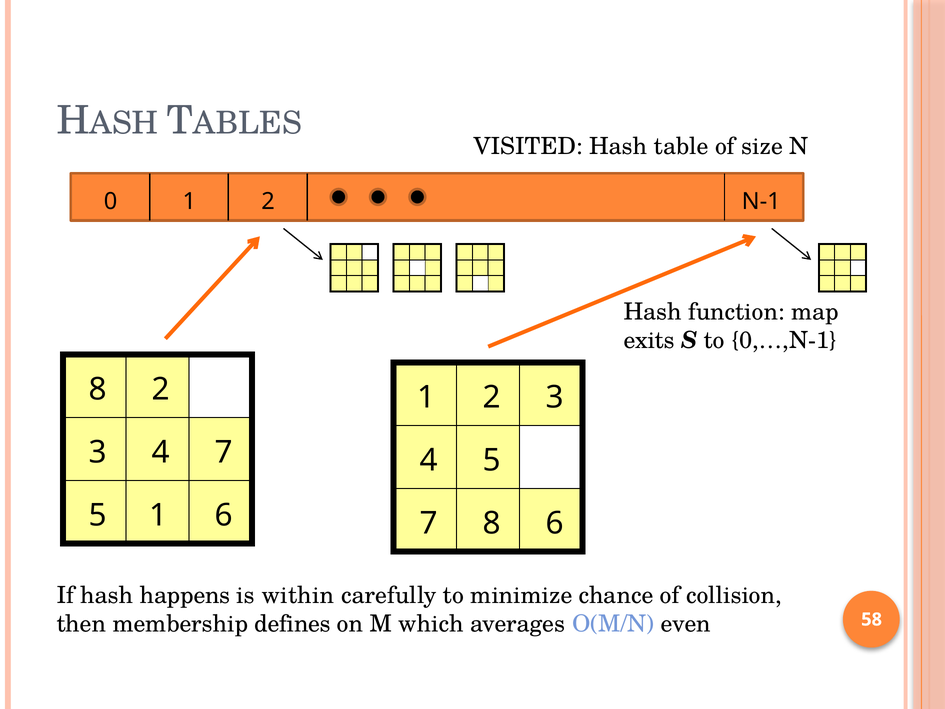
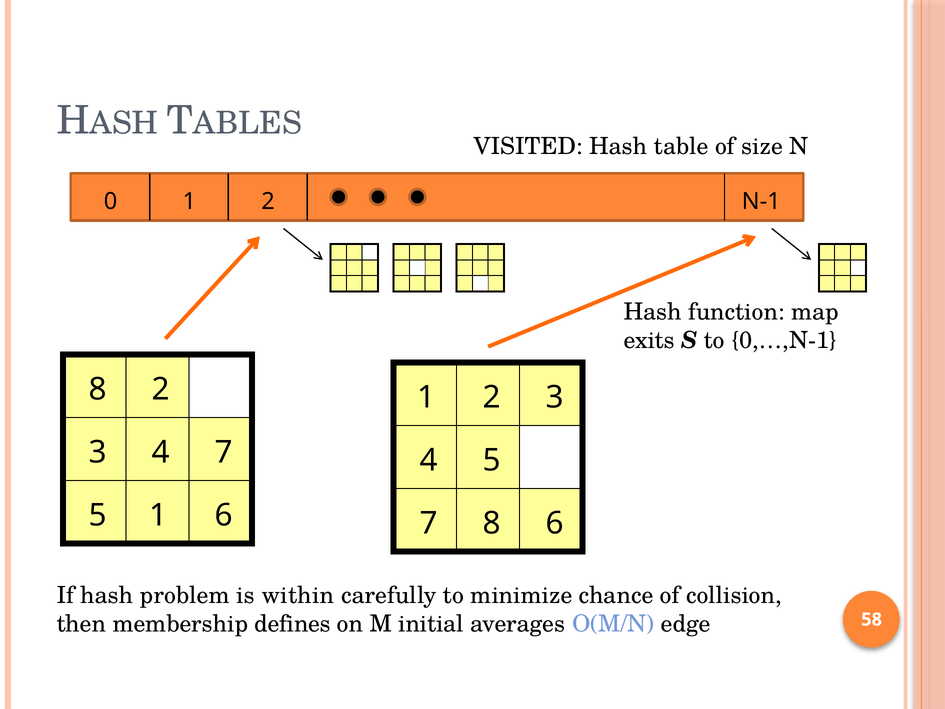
happens: happens -> problem
which: which -> initial
even: even -> edge
